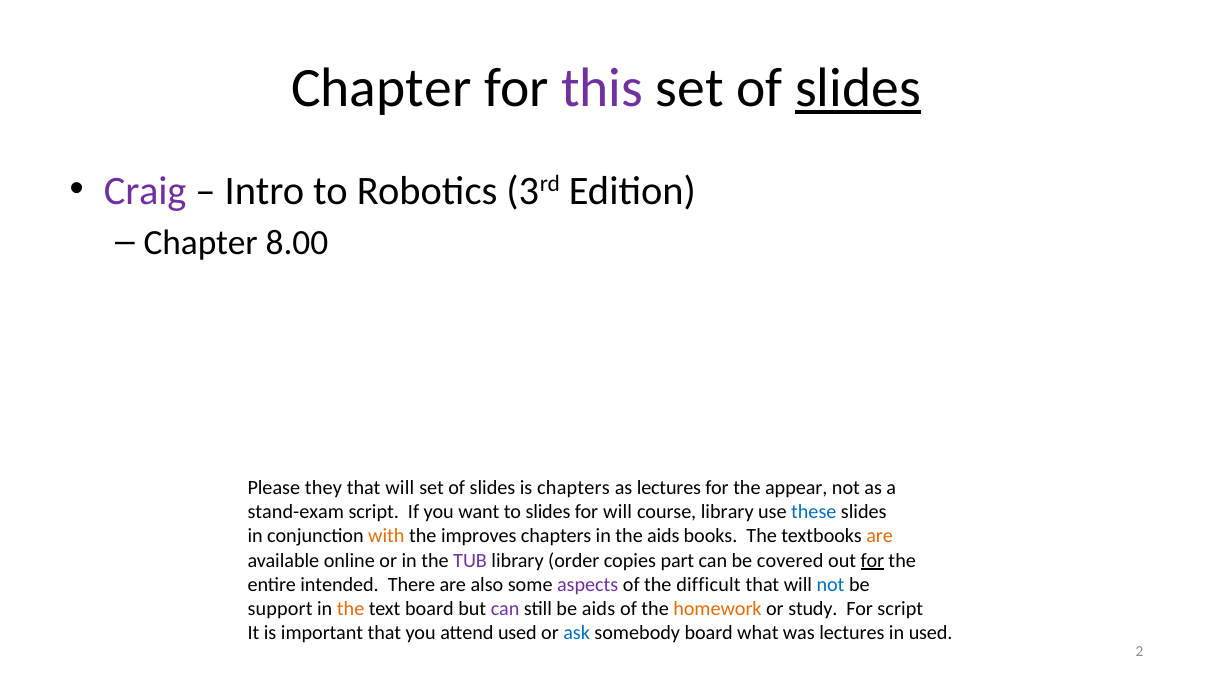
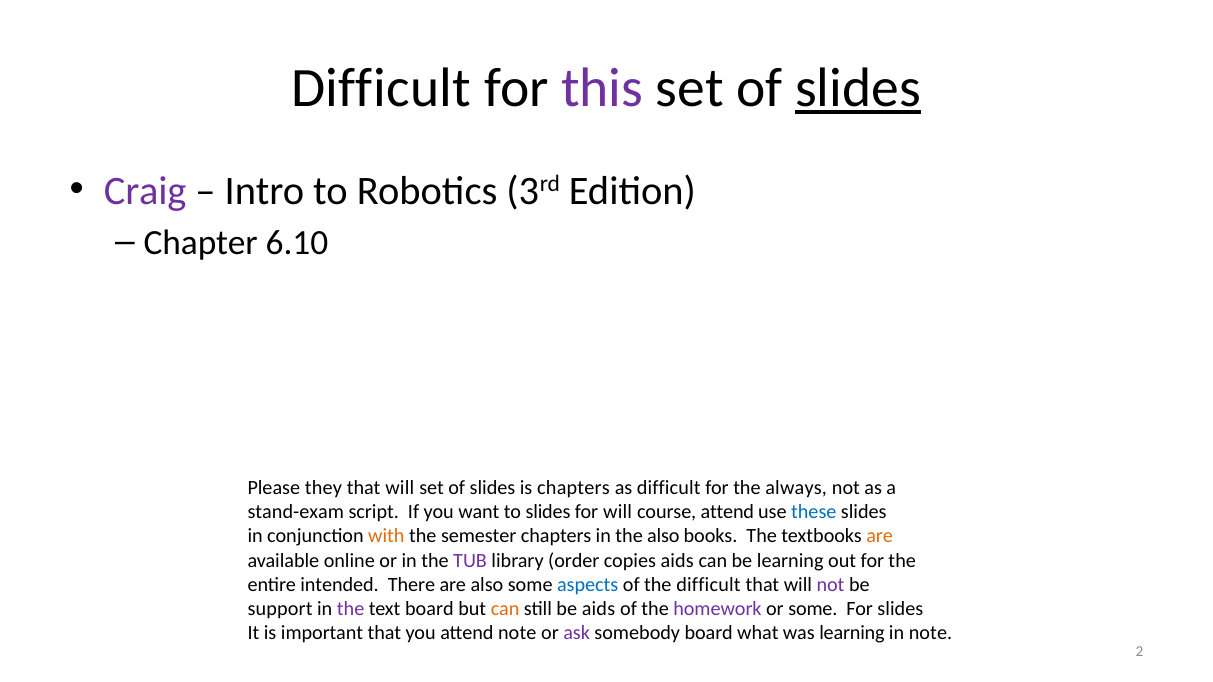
Chapter at (381, 88): Chapter -> Difficult
8.00: 8.00 -> 6.10
as lectures: lectures -> difficult
appear: appear -> always
course library: library -> attend
improves: improves -> semester
the aids: aids -> also
copies part: part -> aids
be covered: covered -> learning
for at (872, 561) underline: present -> none
aspects colour: purple -> blue
not at (831, 585) colour: blue -> purple
the at (351, 609) colour: orange -> purple
can at (505, 609) colour: purple -> orange
homework colour: orange -> purple
or study: study -> some
For script: script -> slides
attend used: used -> note
ask colour: blue -> purple
was lectures: lectures -> learning
in used: used -> note
